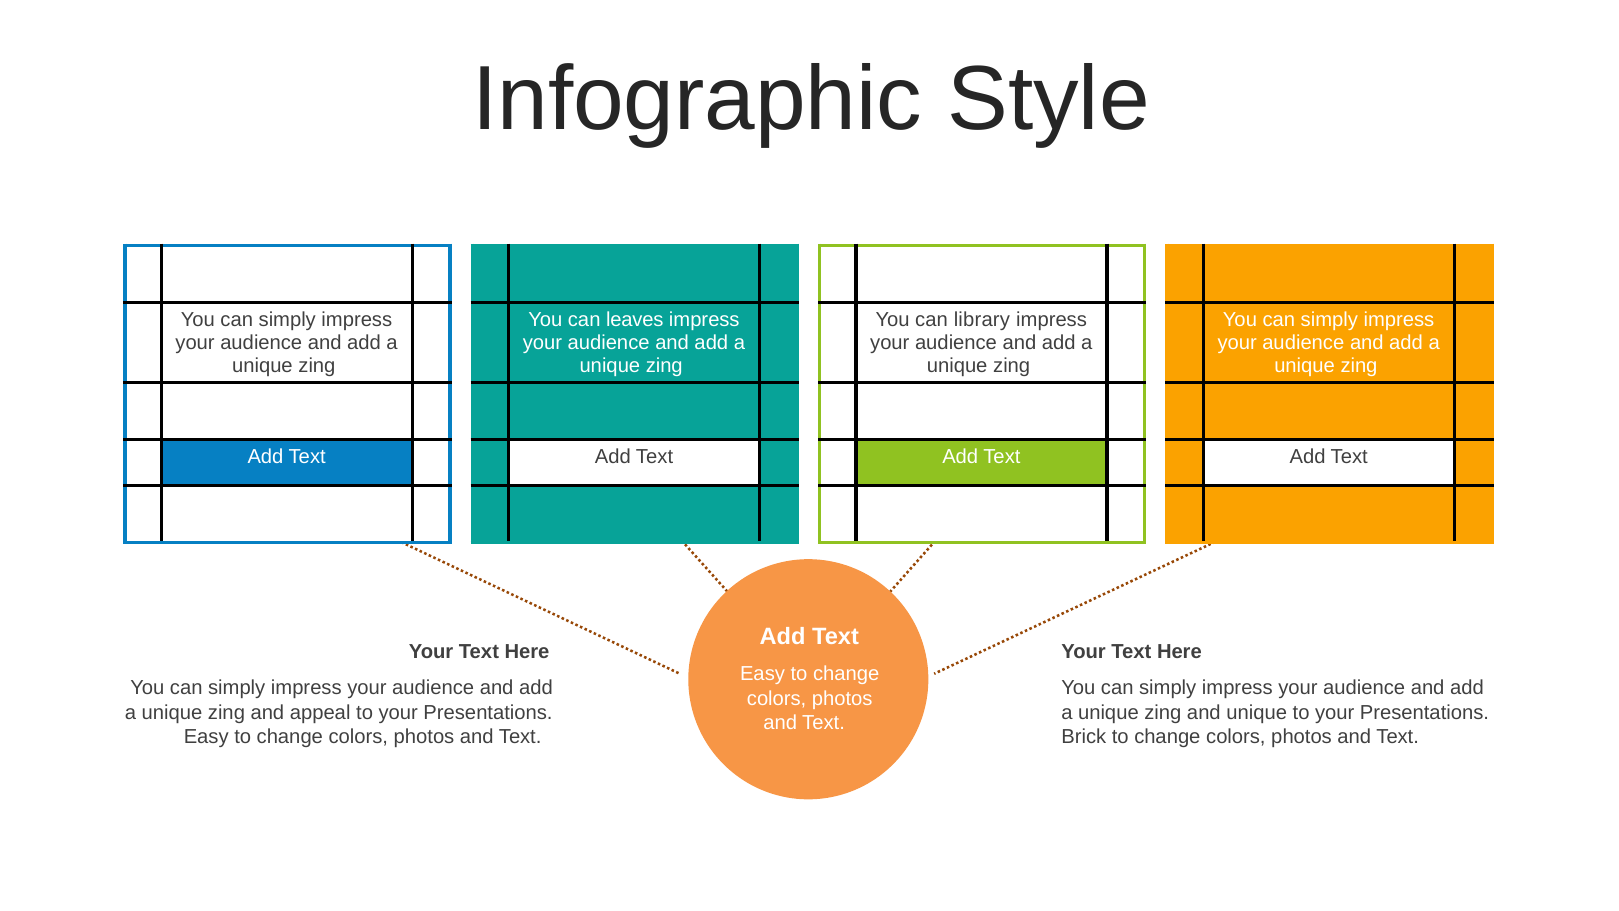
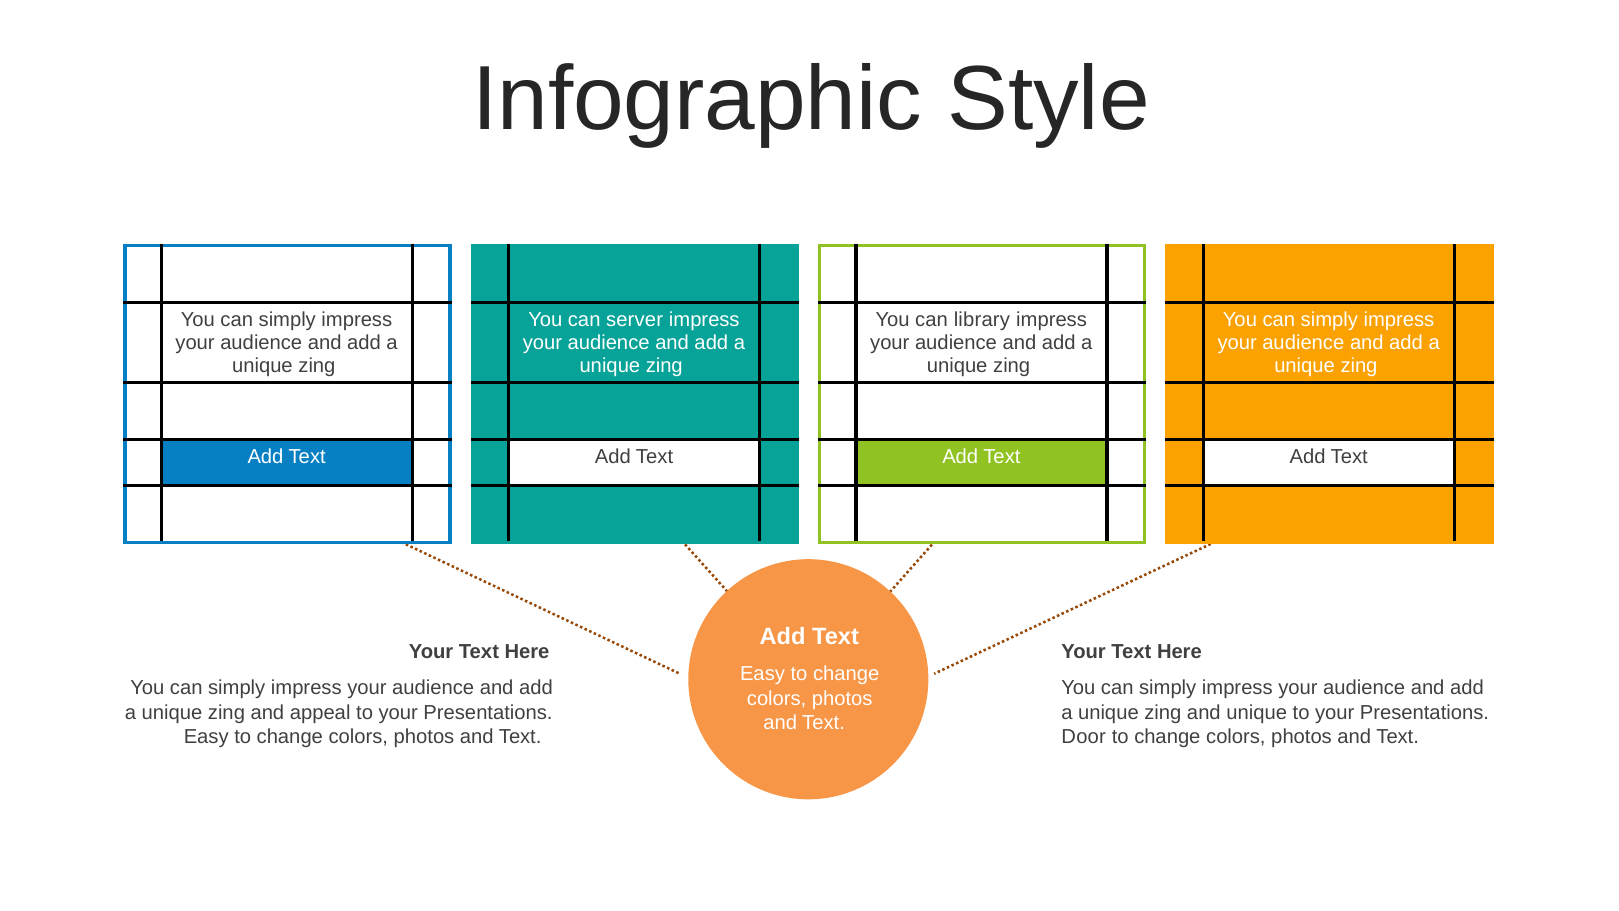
leaves: leaves -> server
Brick: Brick -> Door
